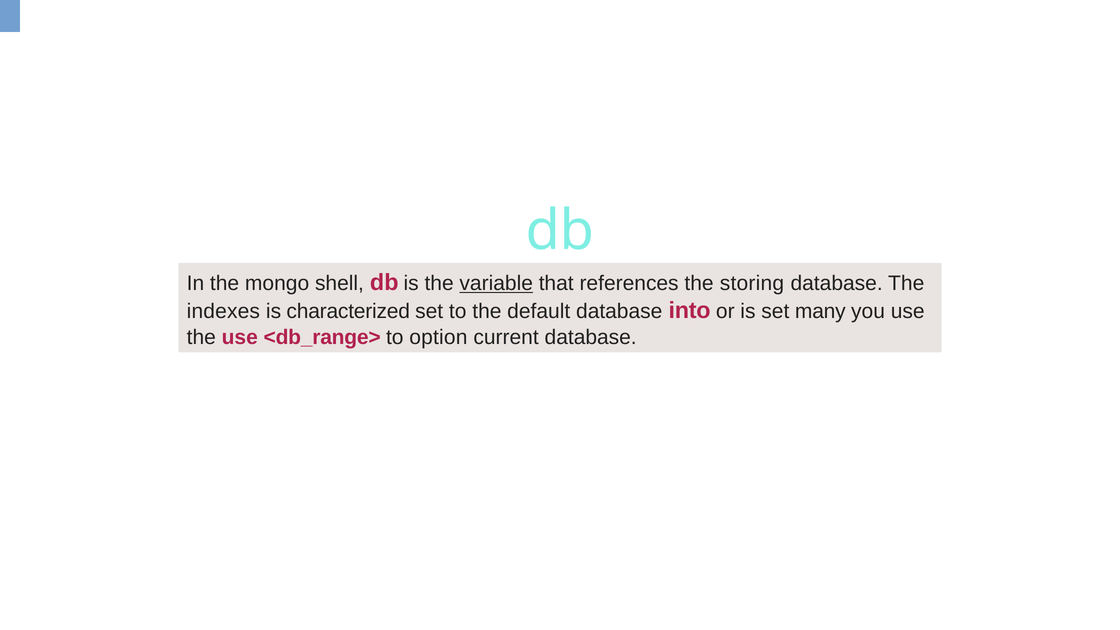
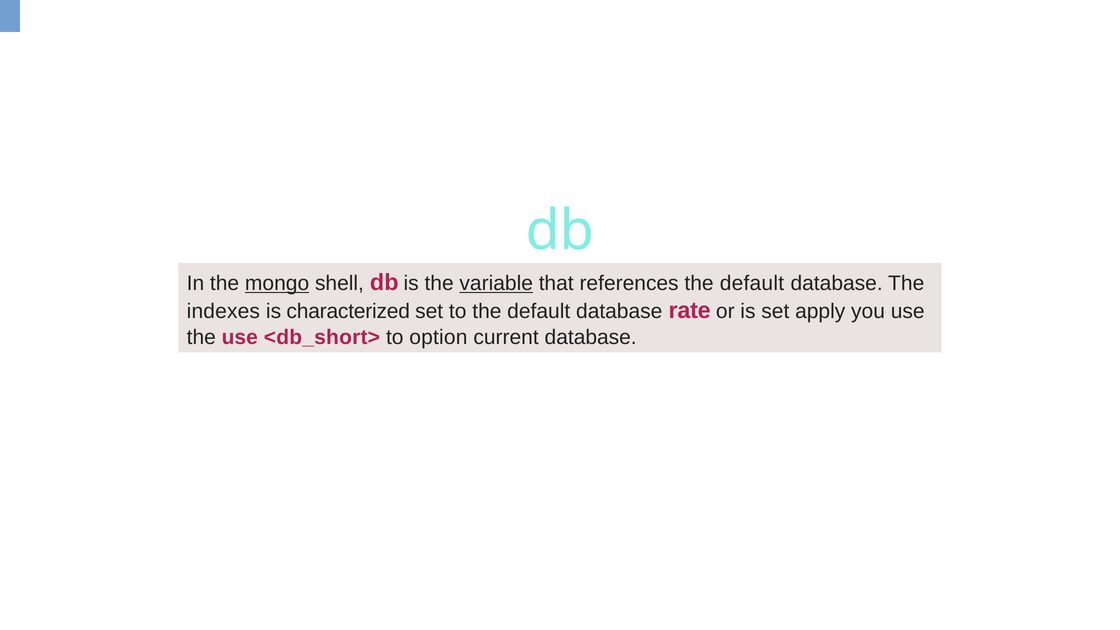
mongo underline: none -> present
references the storing: storing -> default
into: into -> rate
many: many -> apply
<db_range>: <db_range> -> <db_short>
